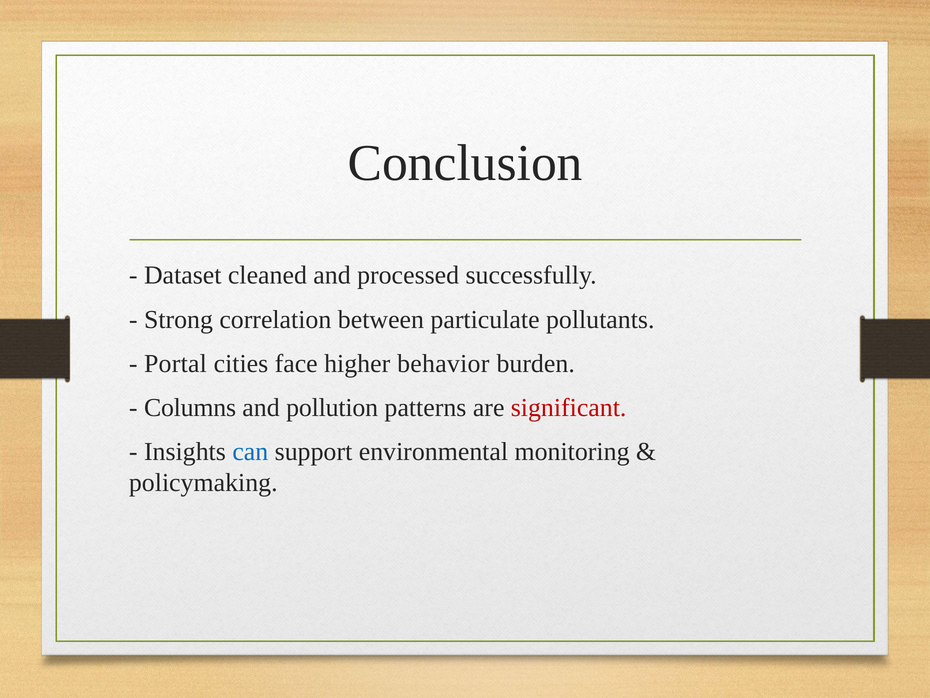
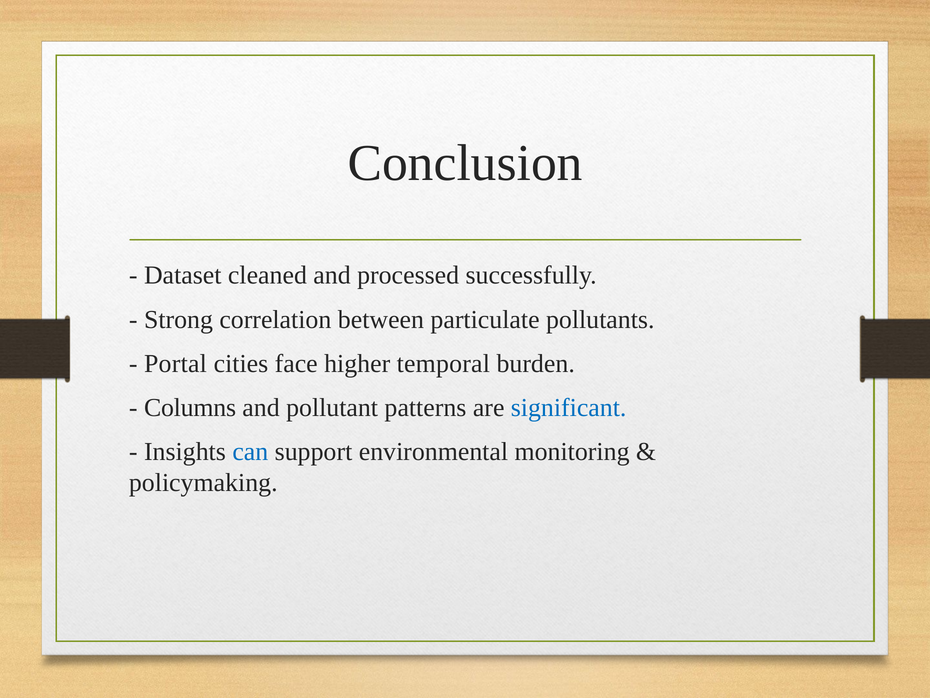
behavior: behavior -> temporal
pollution: pollution -> pollutant
significant colour: red -> blue
